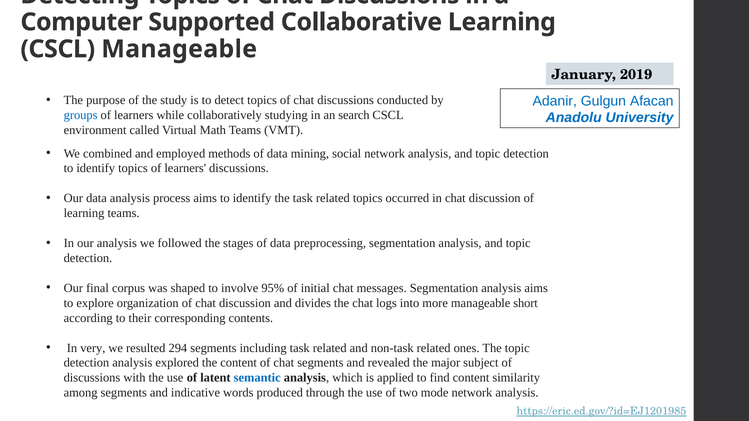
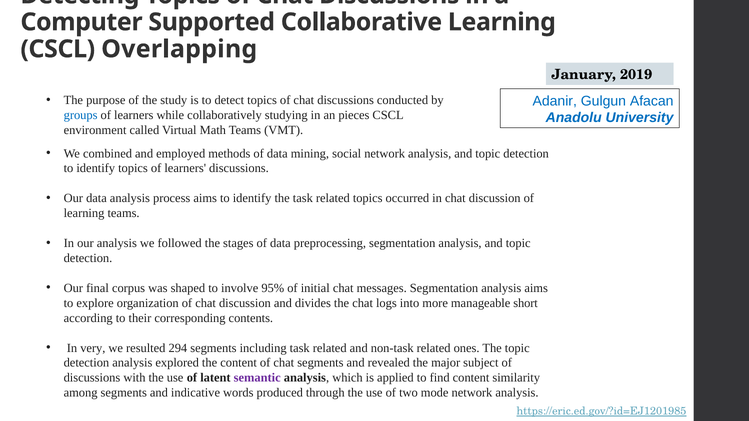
CSCL Manageable: Manageable -> Overlapping
search: search -> pieces
semantic colour: blue -> purple
